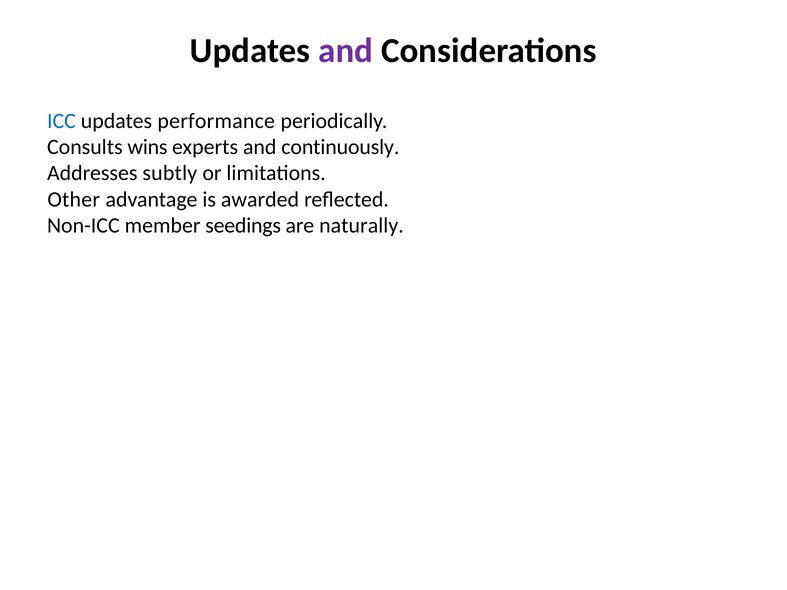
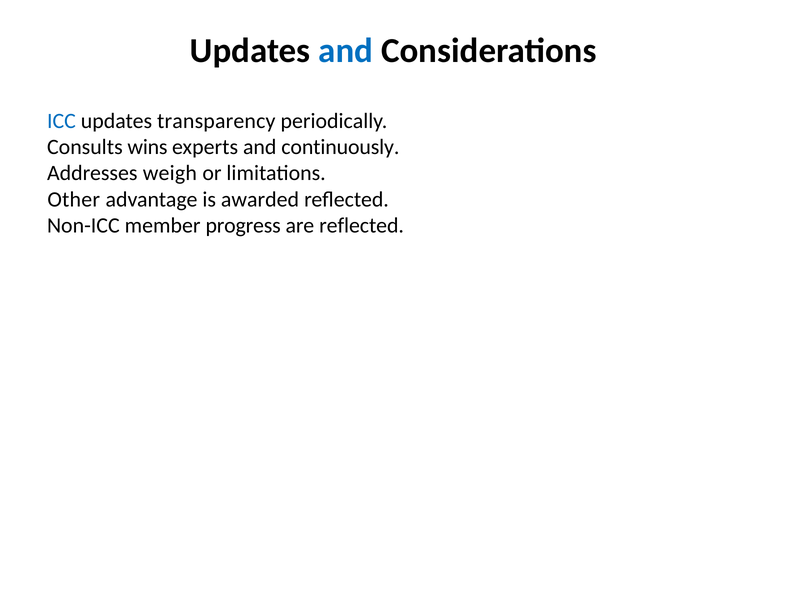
and at (346, 51) colour: purple -> blue
performance: performance -> transparency
subtly: subtly -> weigh
seedings: seedings -> progress
are naturally: naturally -> reflected
